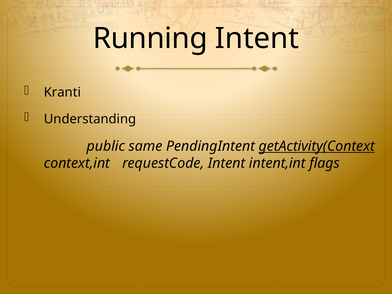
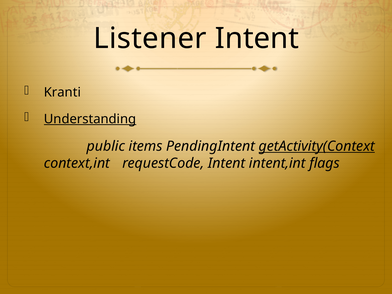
Running: Running -> Listener
Understanding underline: none -> present
same: same -> items
